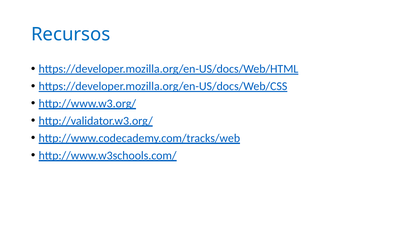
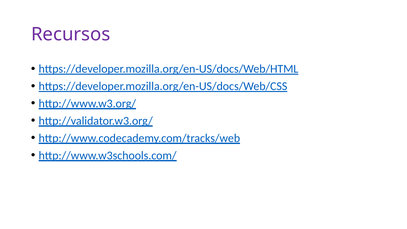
Recursos colour: blue -> purple
